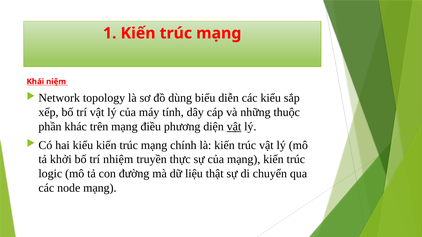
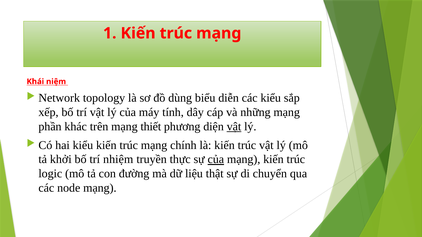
những thuộc: thuộc -> mạng
điều: điều -> thiết
của at (216, 160) underline: none -> present
